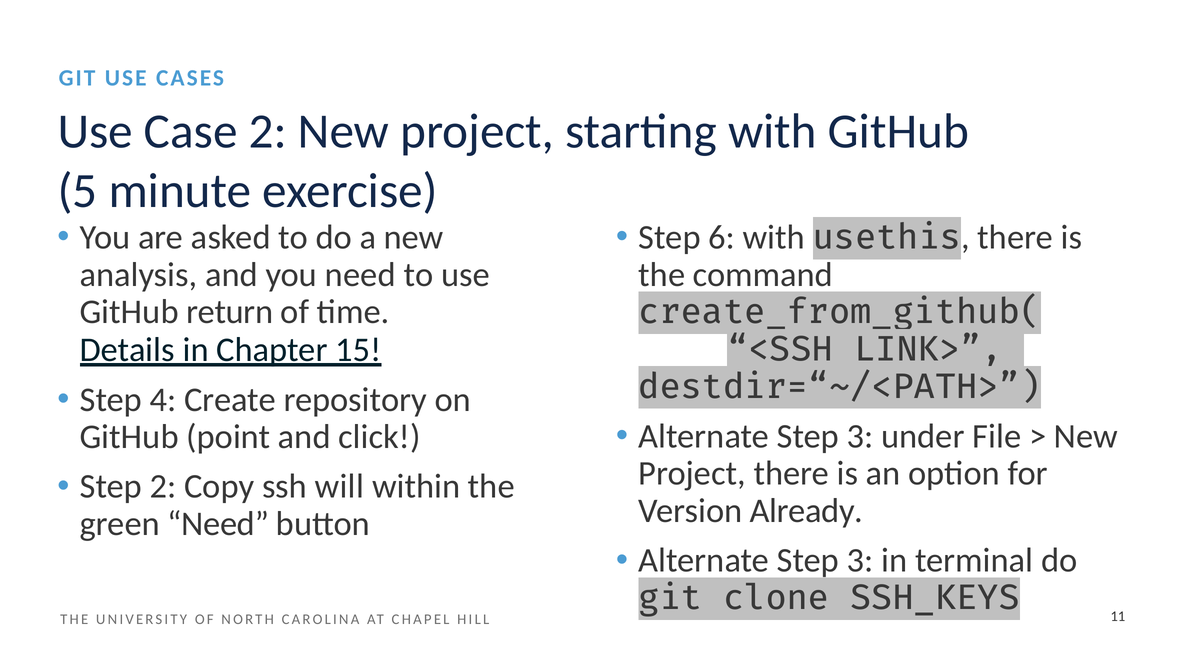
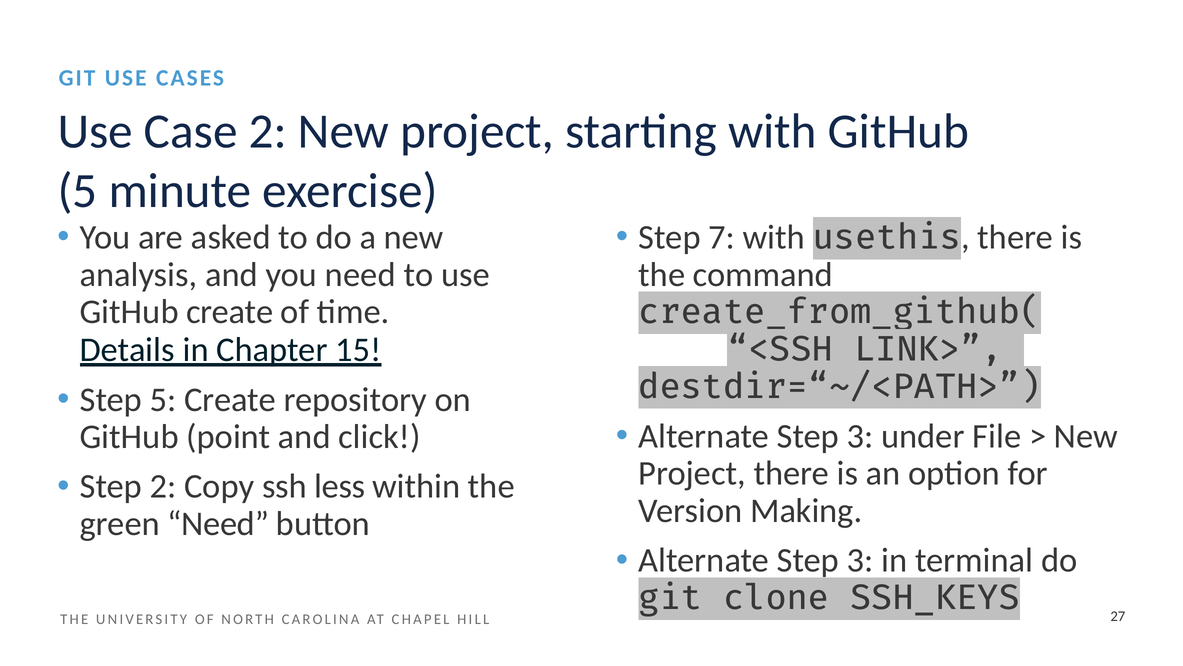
6: 6 -> 7
GitHub return: return -> create
Step 4: 4 -> 5
will: will -> less
Already: Already -> Making
11: 11 -> 27
